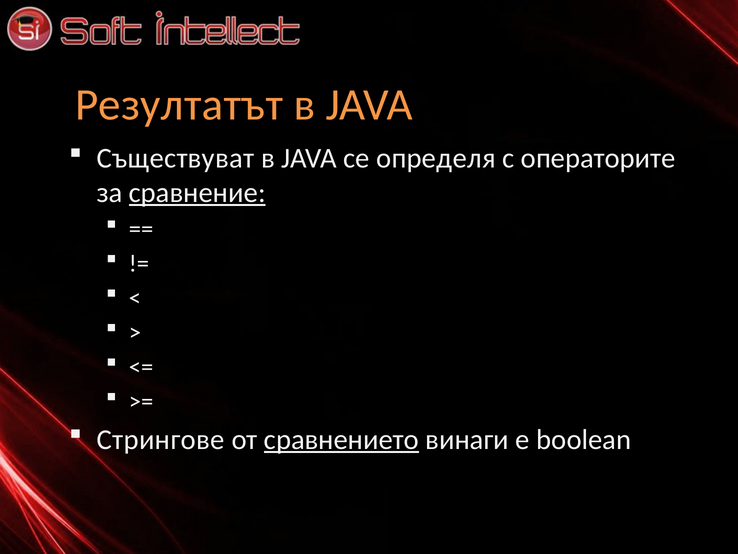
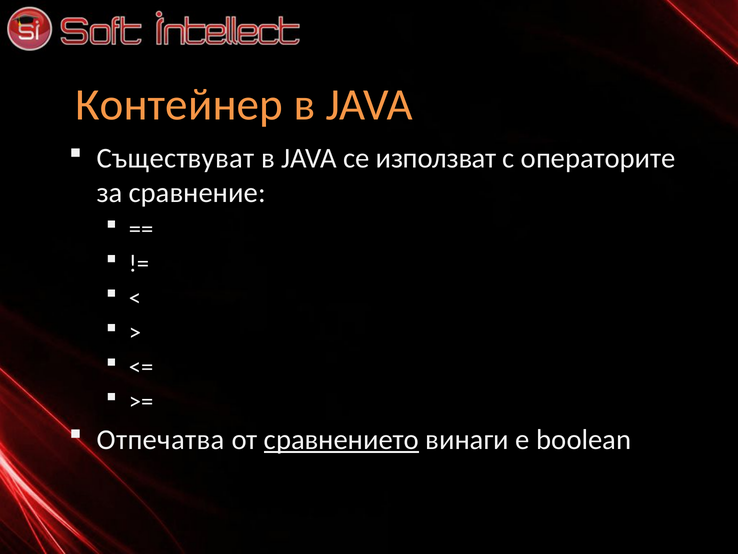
Резултатът: Резултатът -> Контейнер
определя: определя -> използват
сравнение underline: present -> none
Стрингове: Стрингове -> Отпечатва
